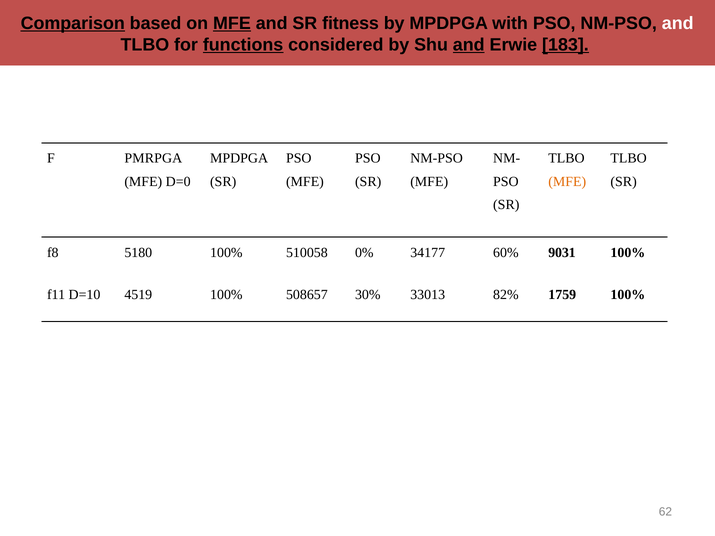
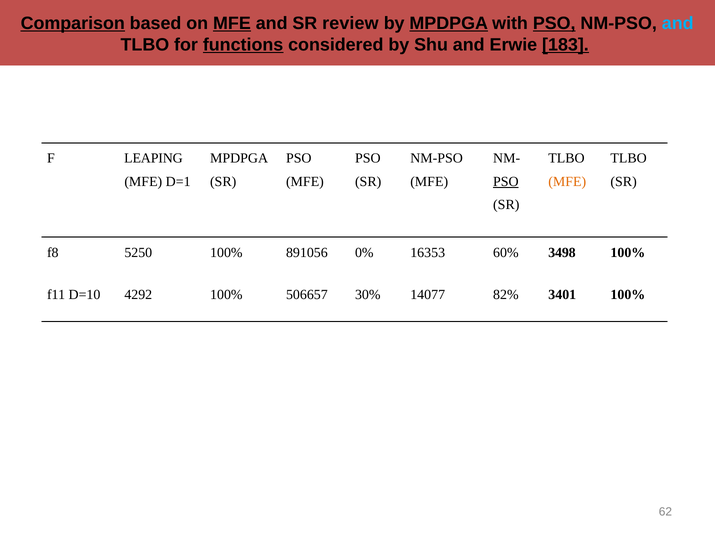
fitness: fitness -> review
MPDPGA at (449, 23) underline: none -> present
PSO at (554, 23) underline: none -> present
and at (678, 23) colour: white -> light blue
and at (469, 45) underline: present -> none
PMRPGA: PMRPGA -> LEAPING
D=0: D=0 -> D=1
PSO at (506, 182) underline: none -> present
5180: 5180 -> 5250
510058: 510058 -> 891056
34177: 34177 -> 16353
9031: 9031 -> 3498
4519: 4519 -> 4292
508657: 508657 -> 506657
33013: 33013 -> 14077
1759: 1759 -> 3401
